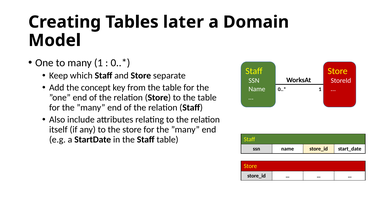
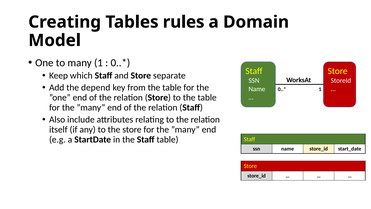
later: later -> rules
concept: concept -> depend
